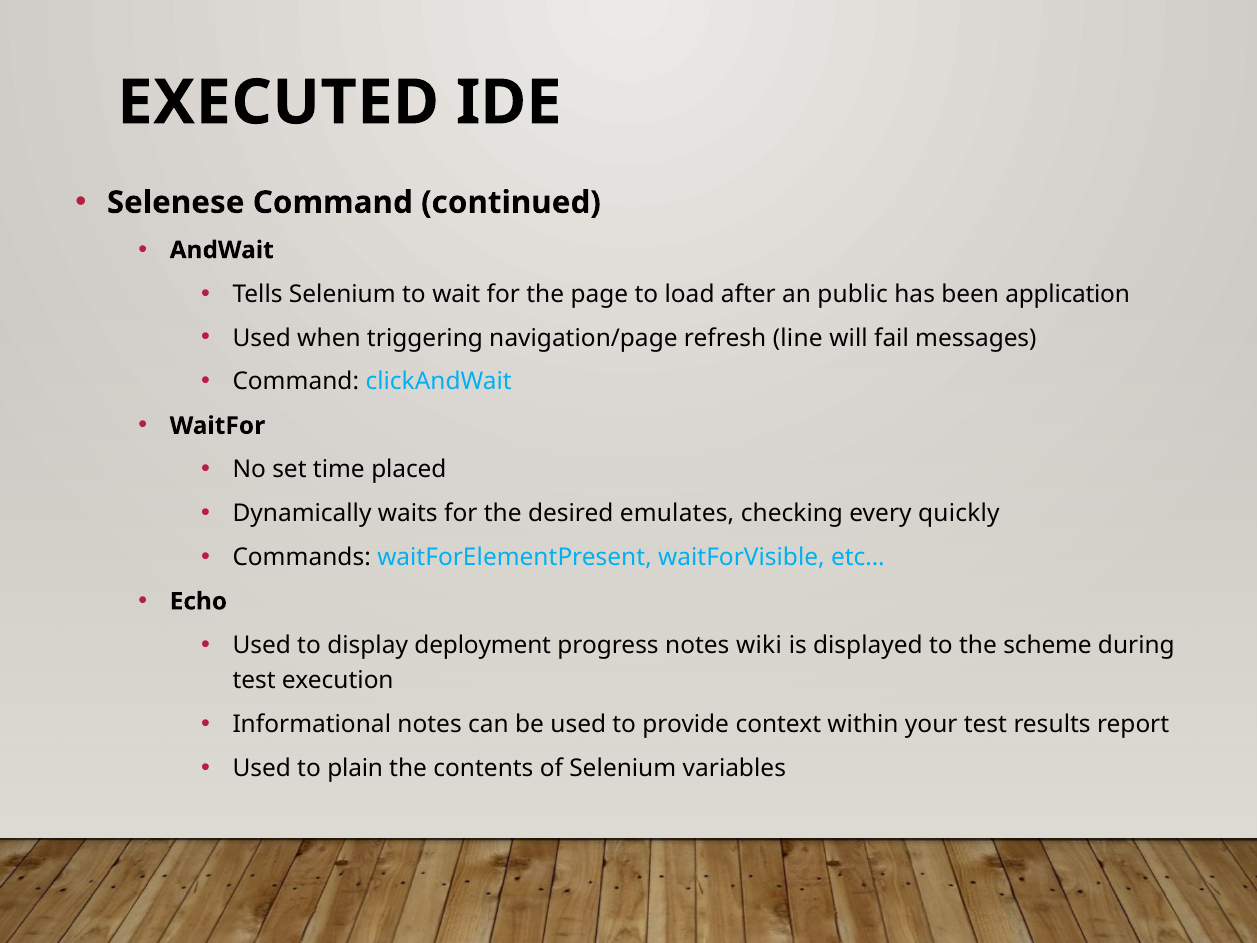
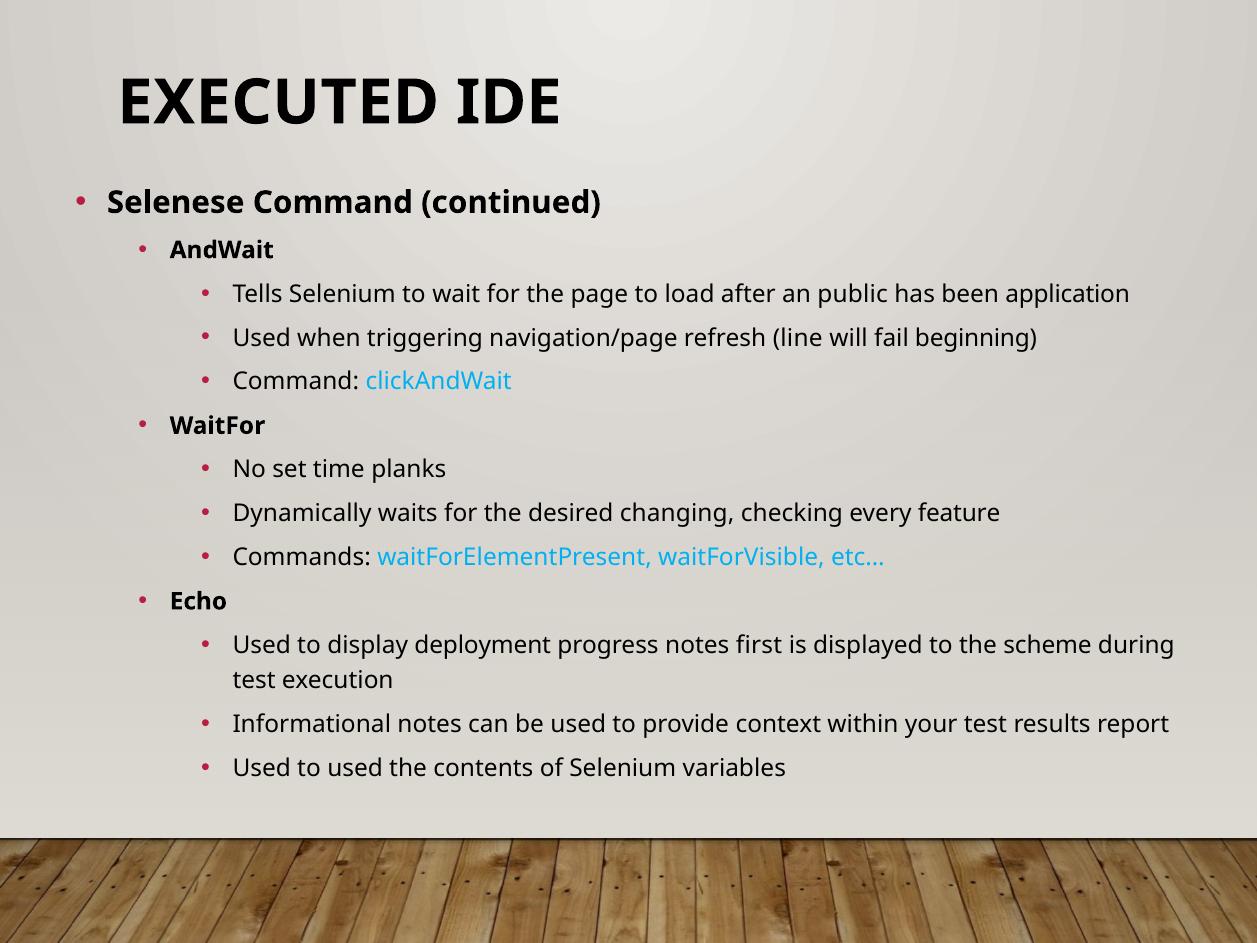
messages: messages -> beginning
placed: placed -> planks
emulates: emulates -> changing
quickly: quickly -> feature
wiki: wiki -> first
to plain: plain -> used
